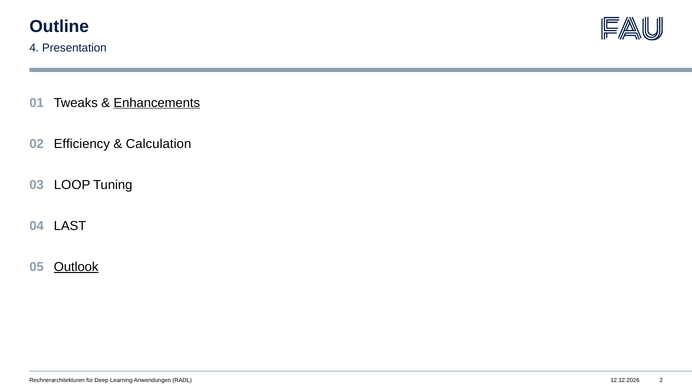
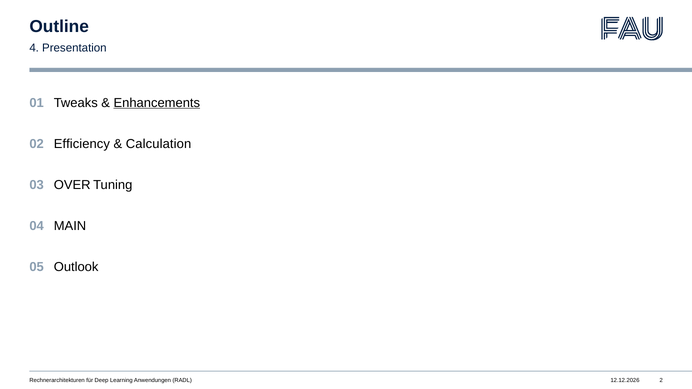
LOOP: LOOP -> OVER
LAST: LAST -> MAIN
Outlook underline: present -> none
